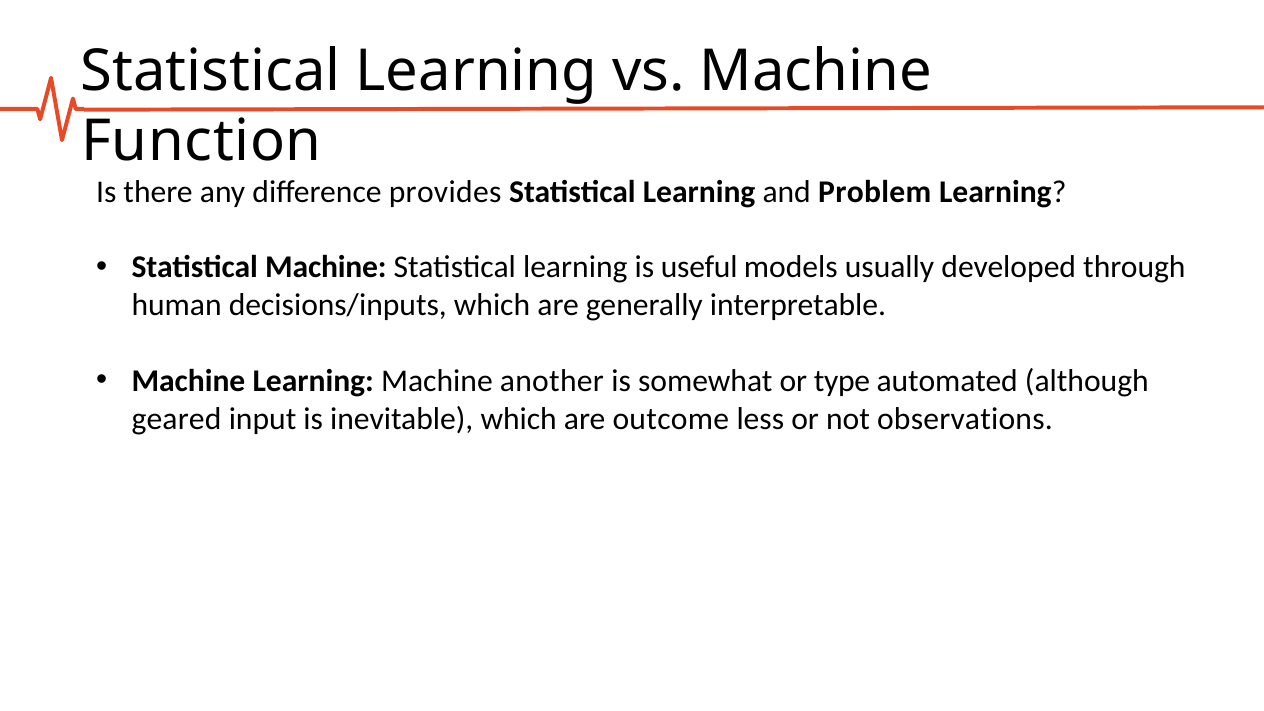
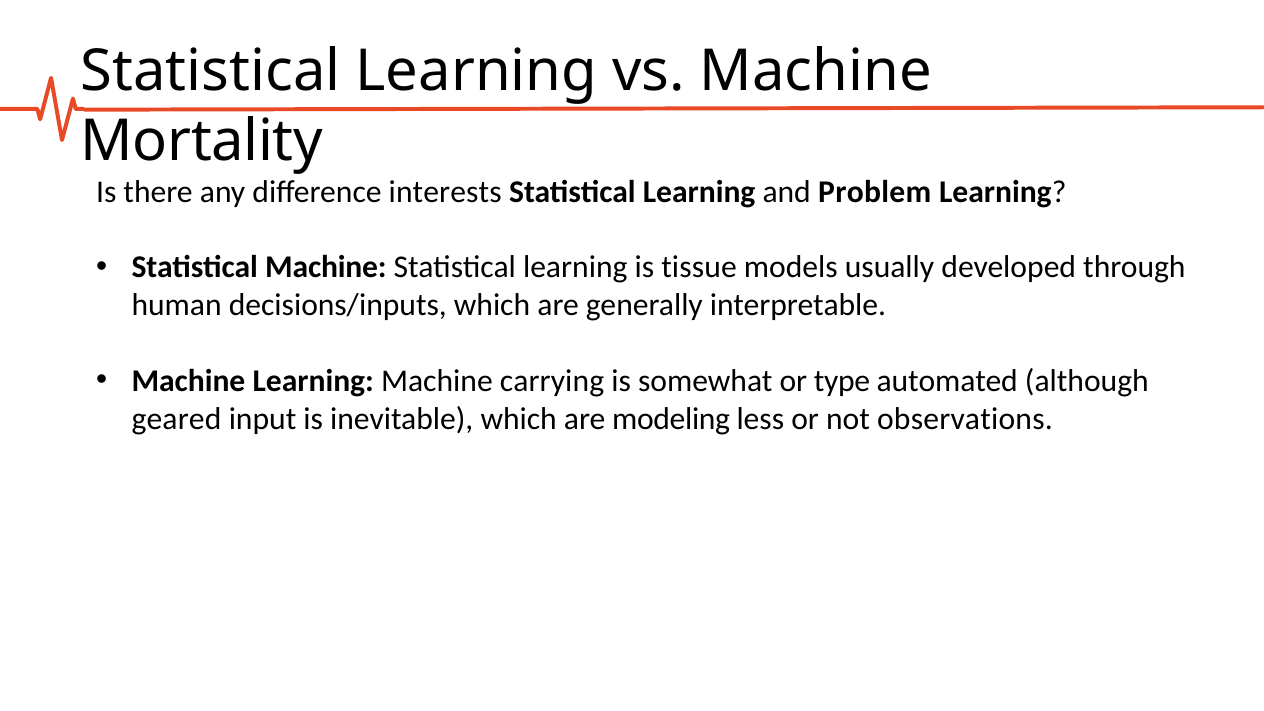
Function: Function -> Mortality
provides: provides -> interests
useful: useful -> tissue
another: another -> carrying
outcome: outcome -> modeling
